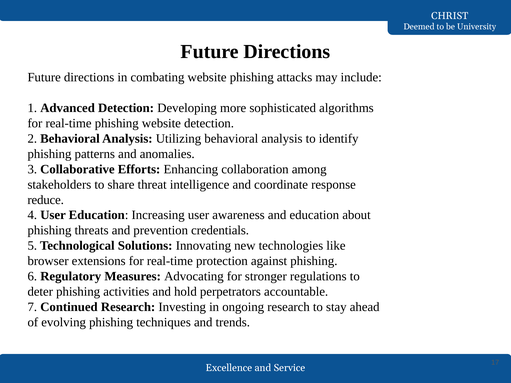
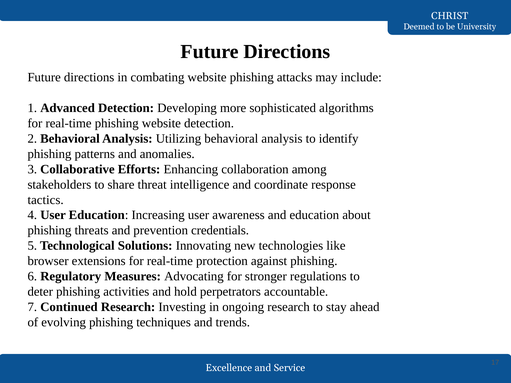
reduce: reduce -> tactics
